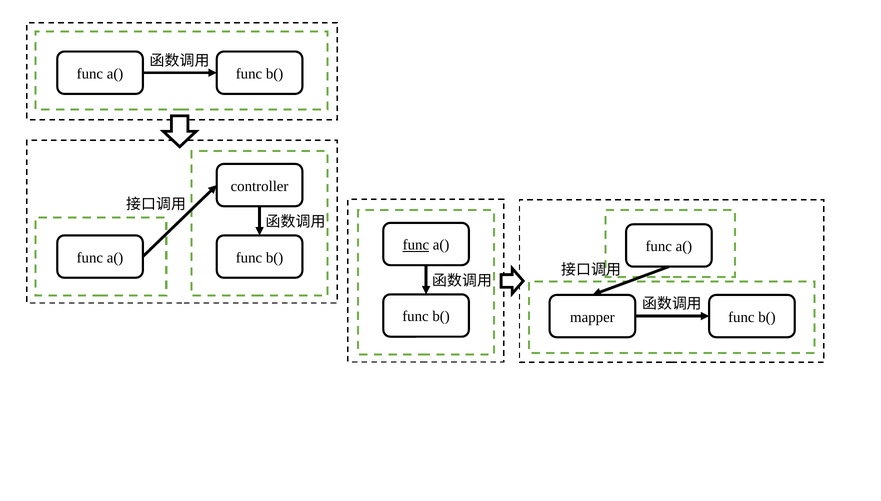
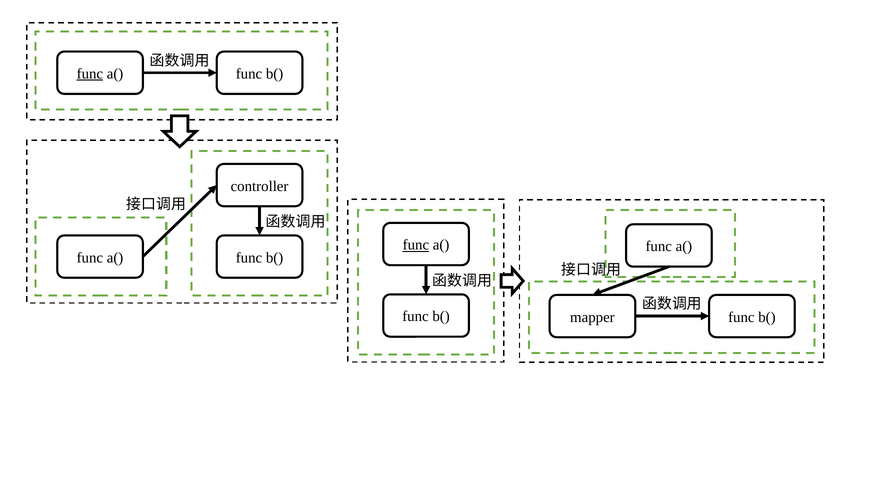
func at (90, 74) underline: none -> present
